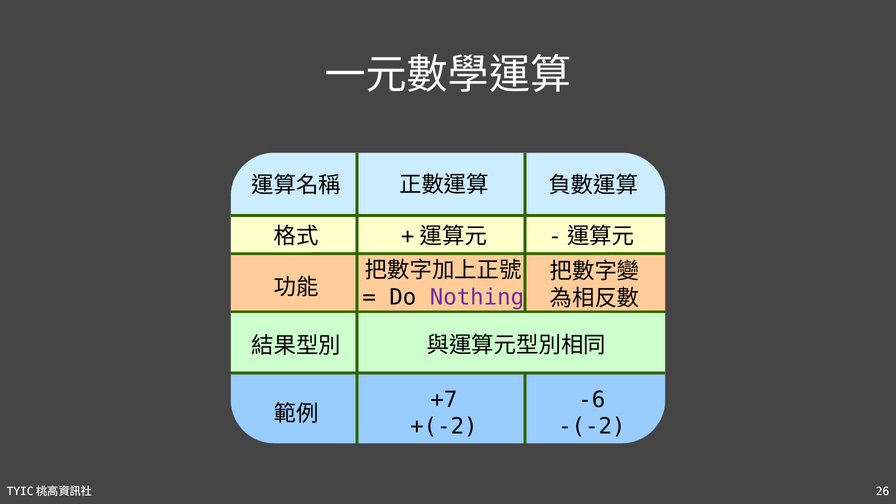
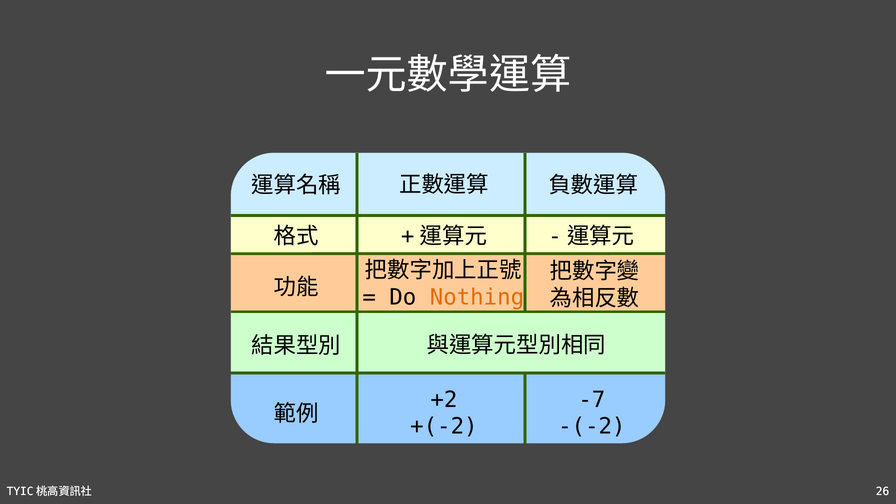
Nothing colour: purple -> orange
+7: +7 -> +2
-6: -6 -> -7
